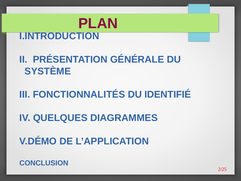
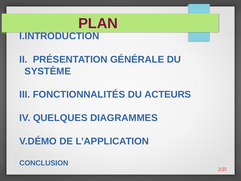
IDENTIFIÉ: IDENTIFIÉ -> ACTEURS
